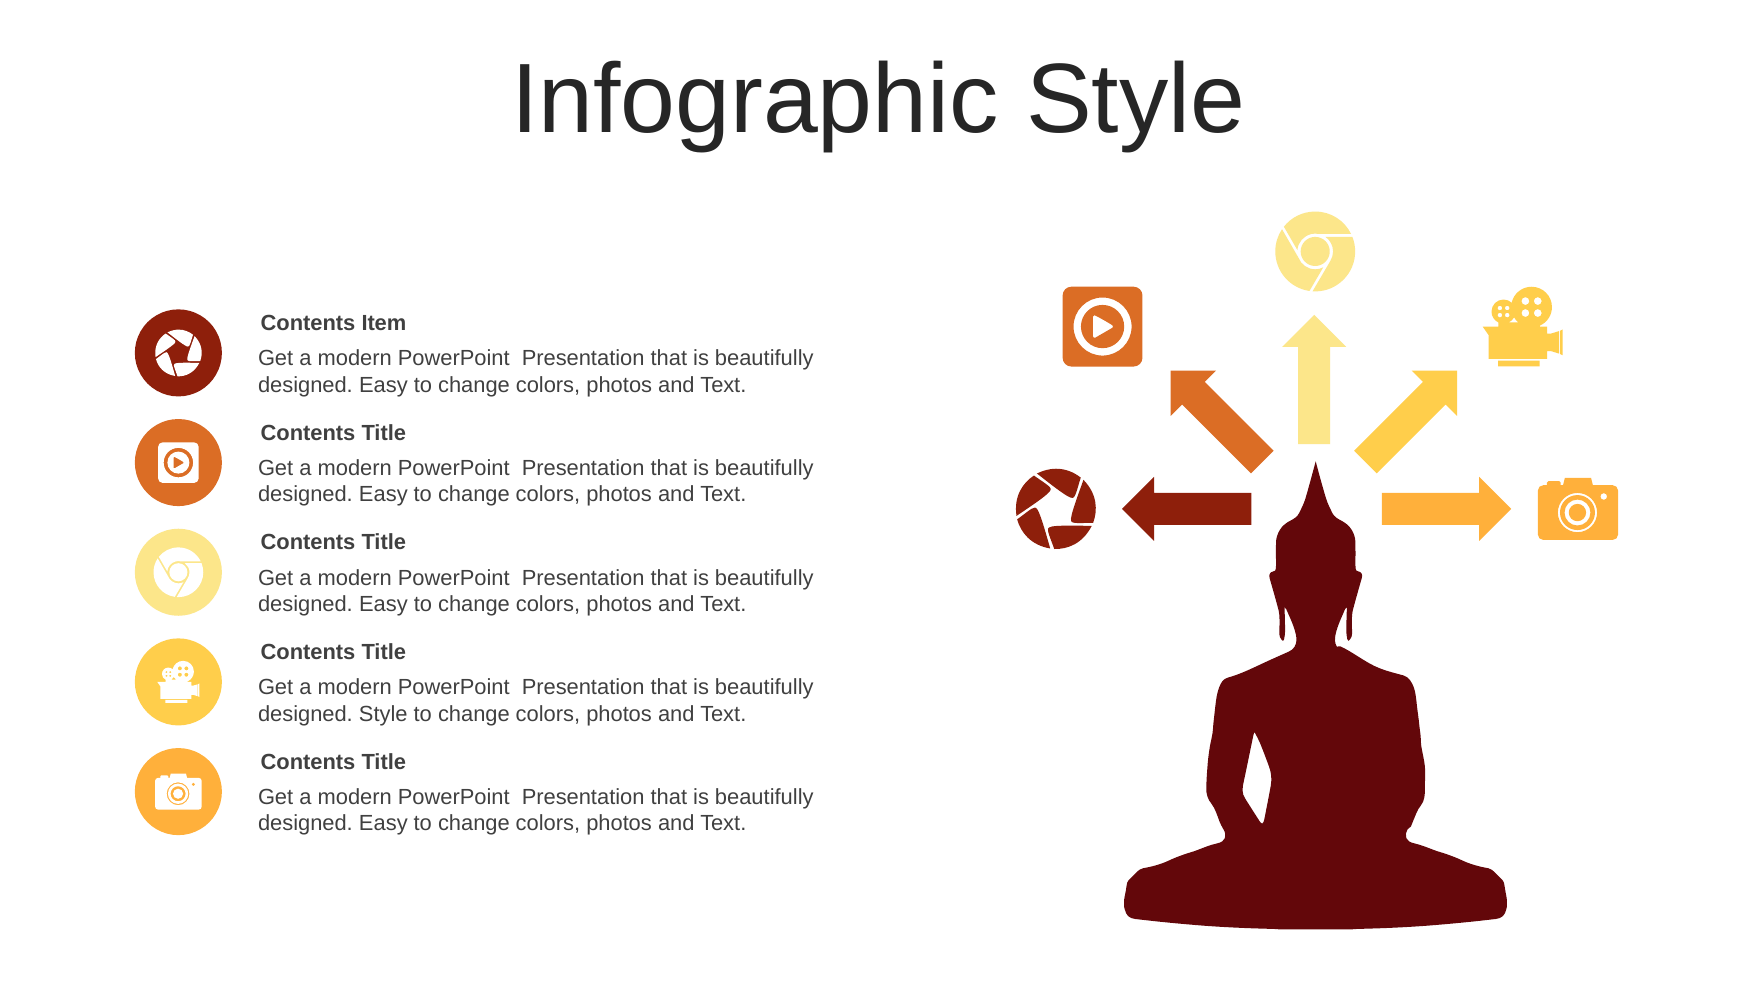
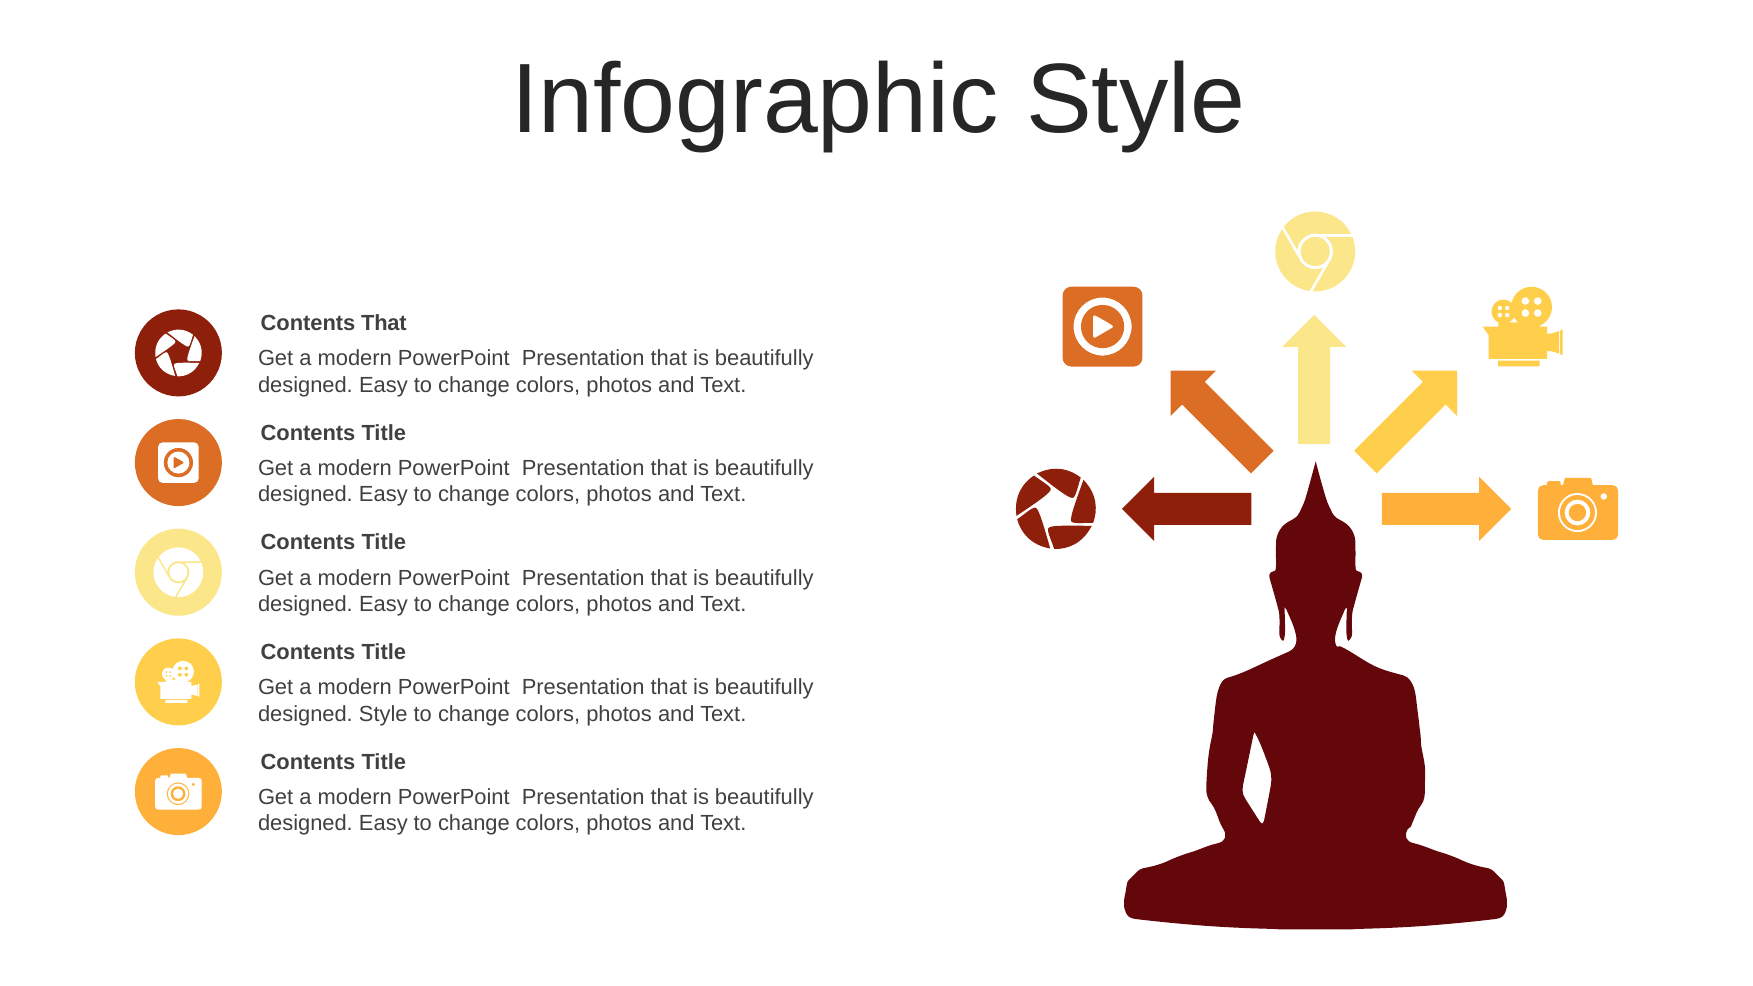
Contents Item: Item -> That
